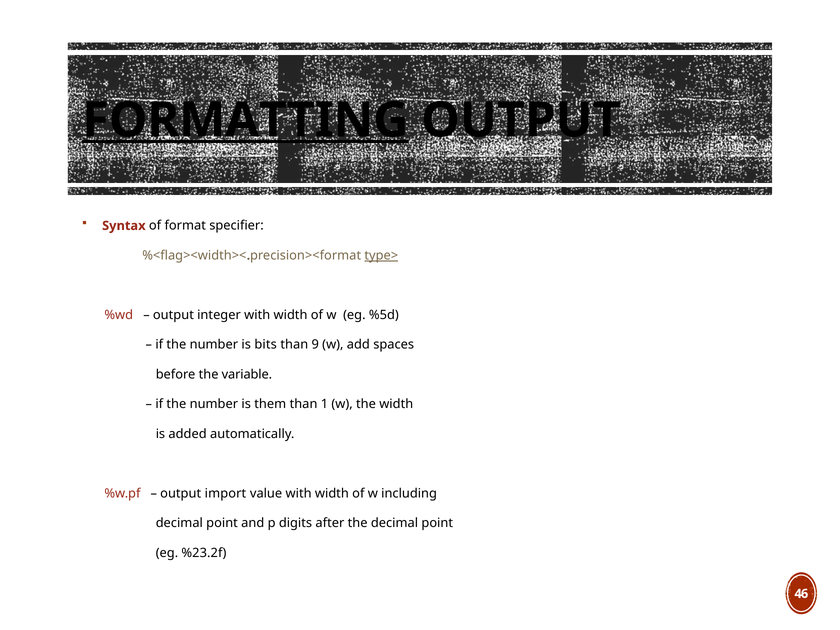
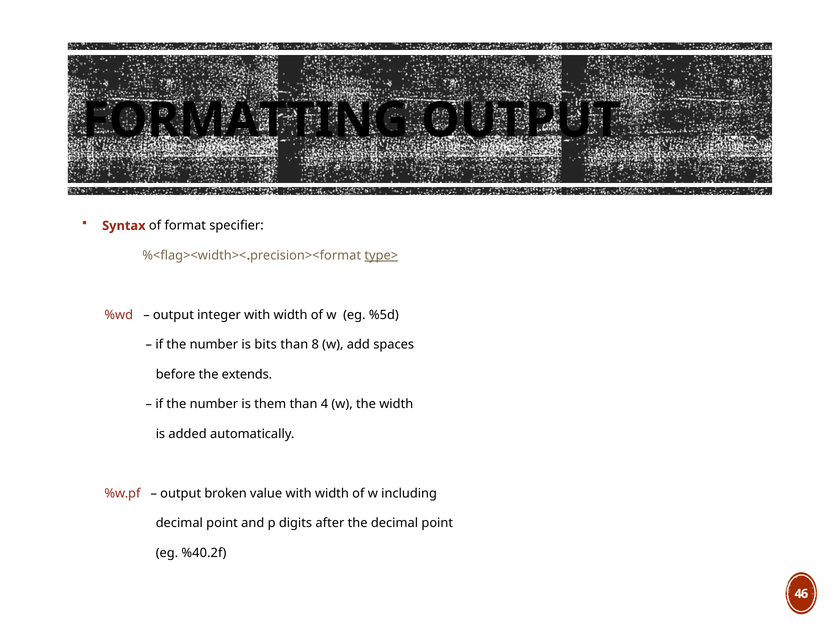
FORMATTING underline: present -> none
9: 9 -> 8
variable: variable -> extends
1: 1 -> 4
import: import -> broken
%23.2f: %23.2f -> %40.2f
